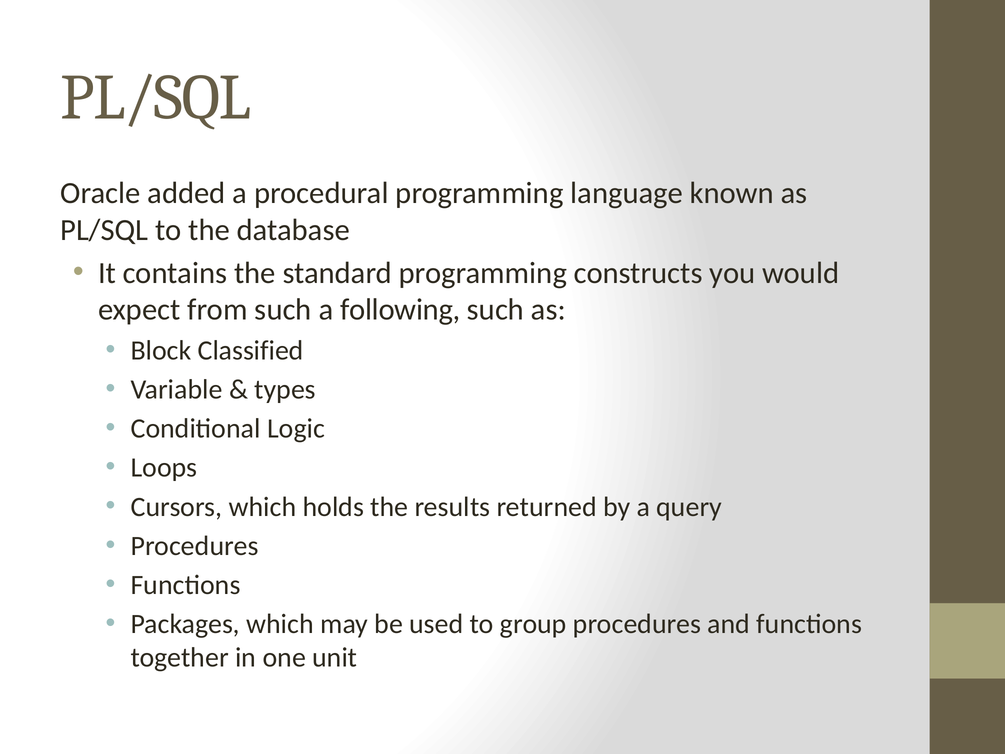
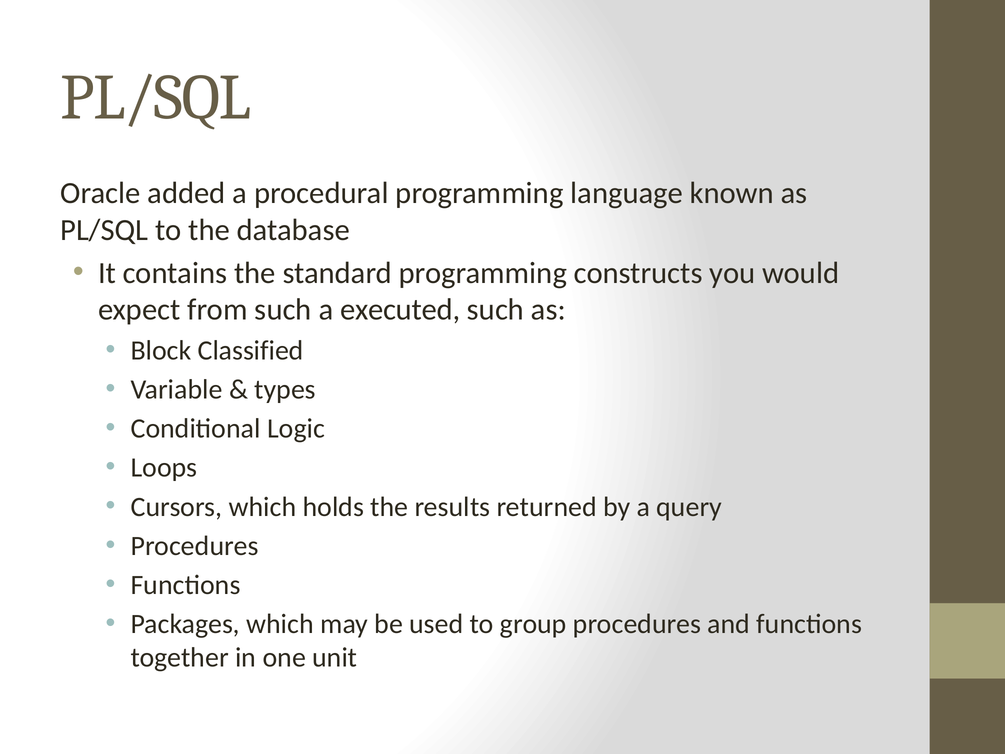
following: following -> executed
